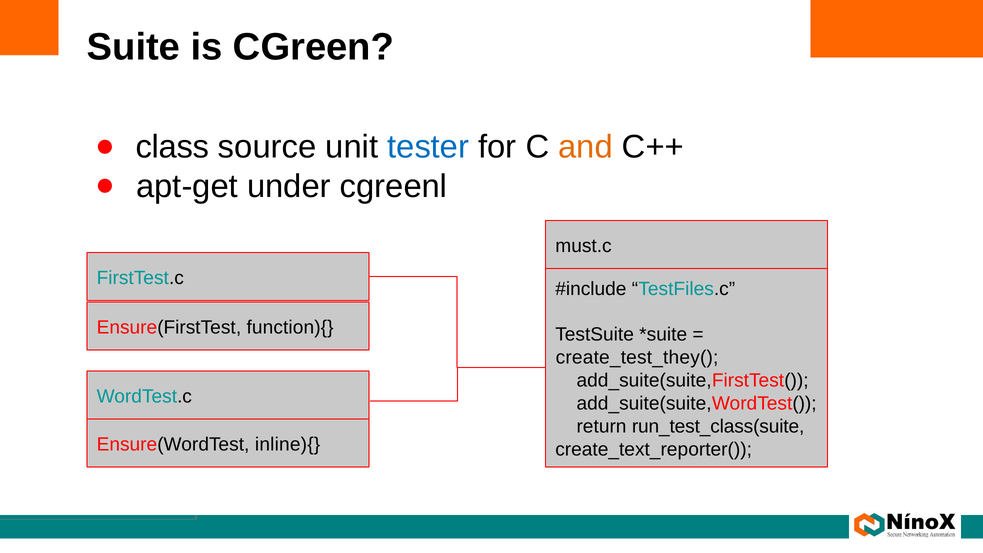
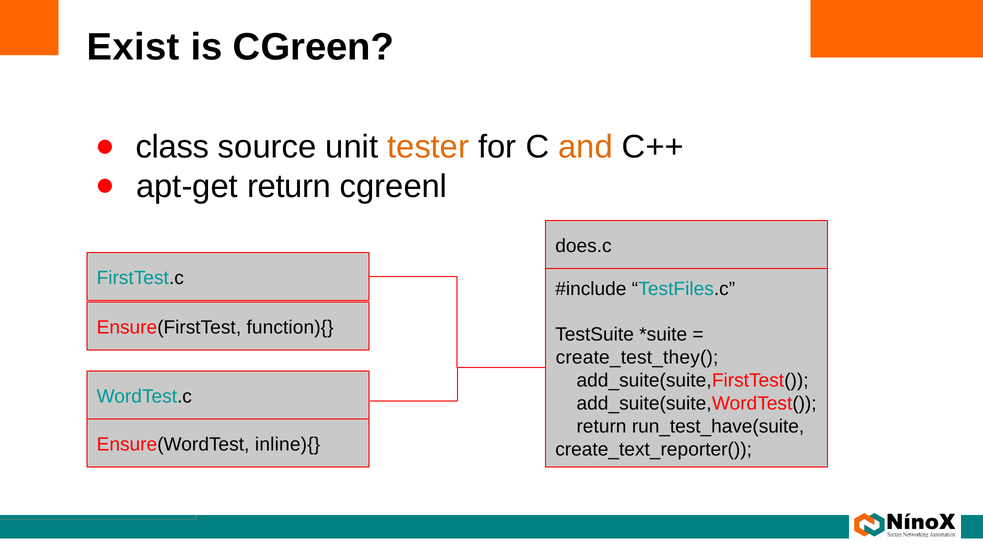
Suite: Suite -> Exist
tester colour: blue -> orange
apt-get under: under -> return
must.c: must.c -> does.c
run_test_class(suite: run_test_class(suite -> run_test_have(suite
